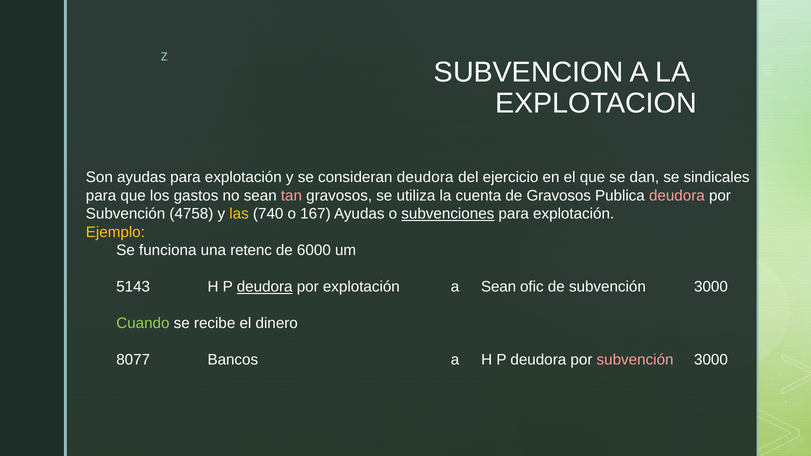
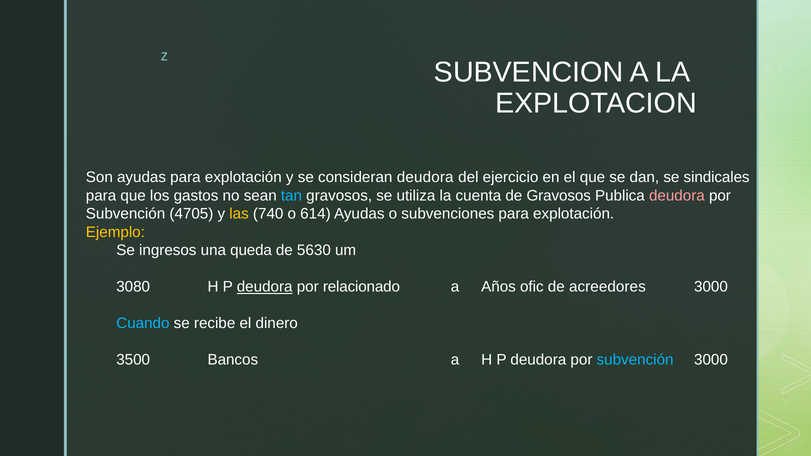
tan colour: pink -> light blue
4758: 4758 -> 4705
167: 167 -> 614
subvenciones underline: present -> none
funciona: funciona -> ingresos
retenc: retenc -> queda
6000: 6000 -> 5630
5143: 5143 -> 3080
por explotación: explotación -> relacionado
a Sean: Sean -> Años
de subvención: subvención -> acreedores
Cuando colour: light green -> light blue
8077: 8077 -> 3500
subvención at (635, 360) colour: pink -> light blue
